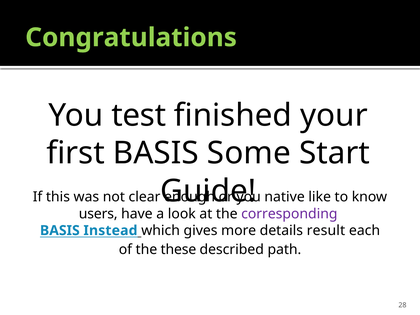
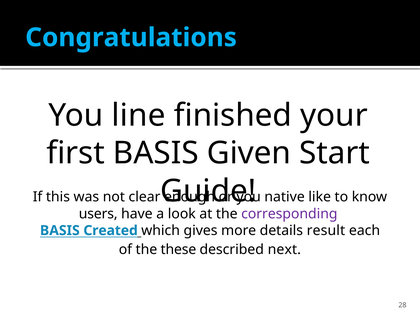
Congratulations colour: light green -> light blue
test: test -> line
Some: Some -> Given
Instead: Instead -> Created
path: path -> next
